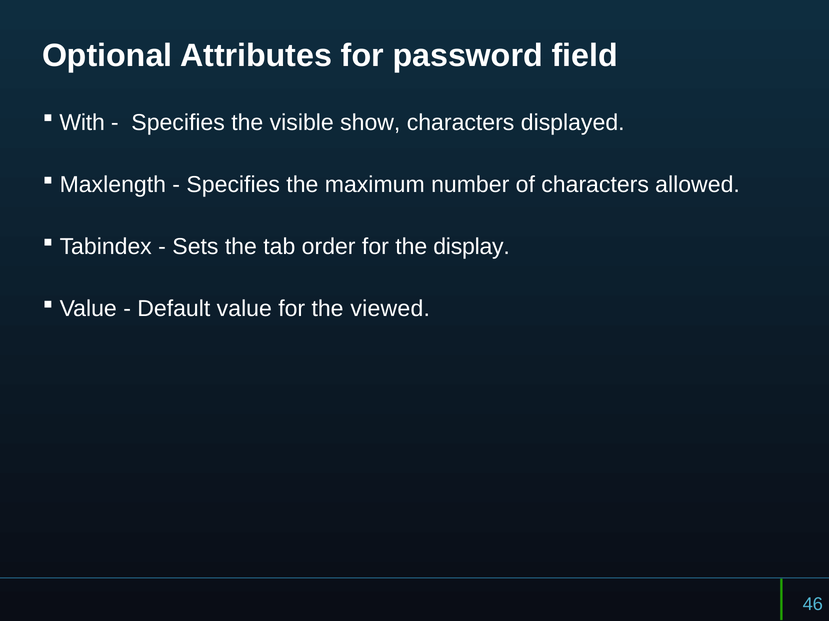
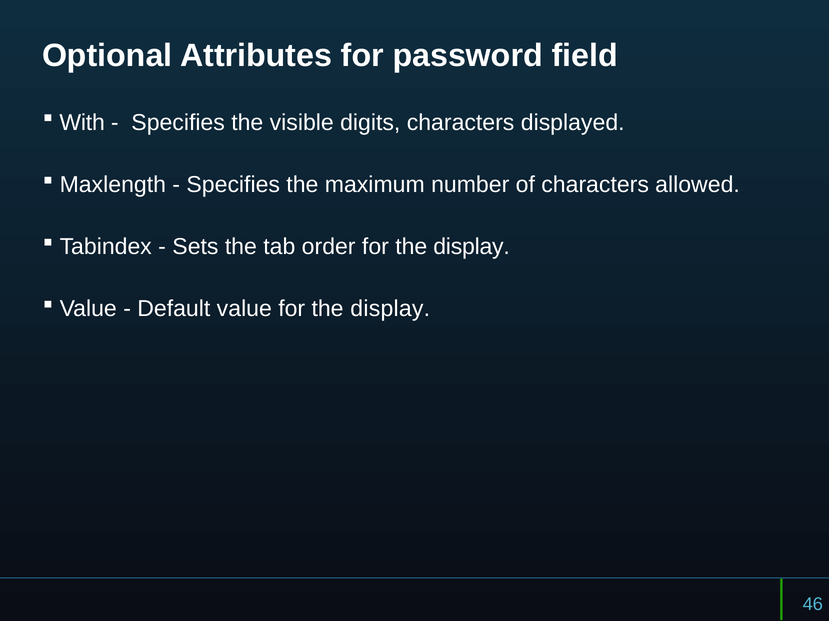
show: show -> digits
value for the viewed: viewed -> display
